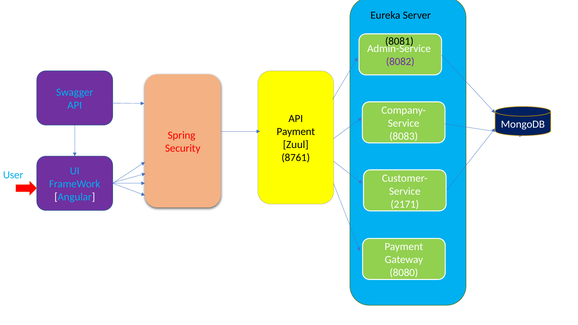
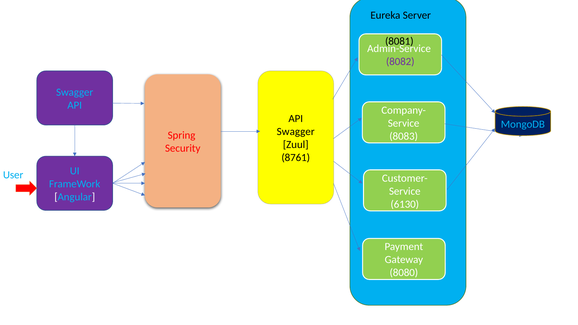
MongoDB colour: white -> light blue
Payment at (296, 132): Payment -> Swagger
2171: 2171 -> 6130
